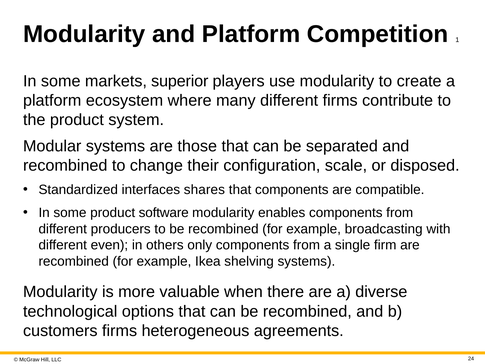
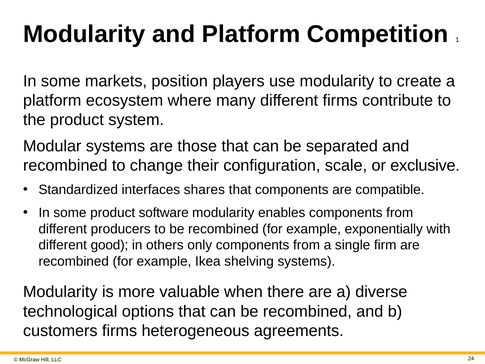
superior: superior -> position
disposed: disposed -> exclusive
broadcasting: broadcasting -> exponentially
even: even -> good
